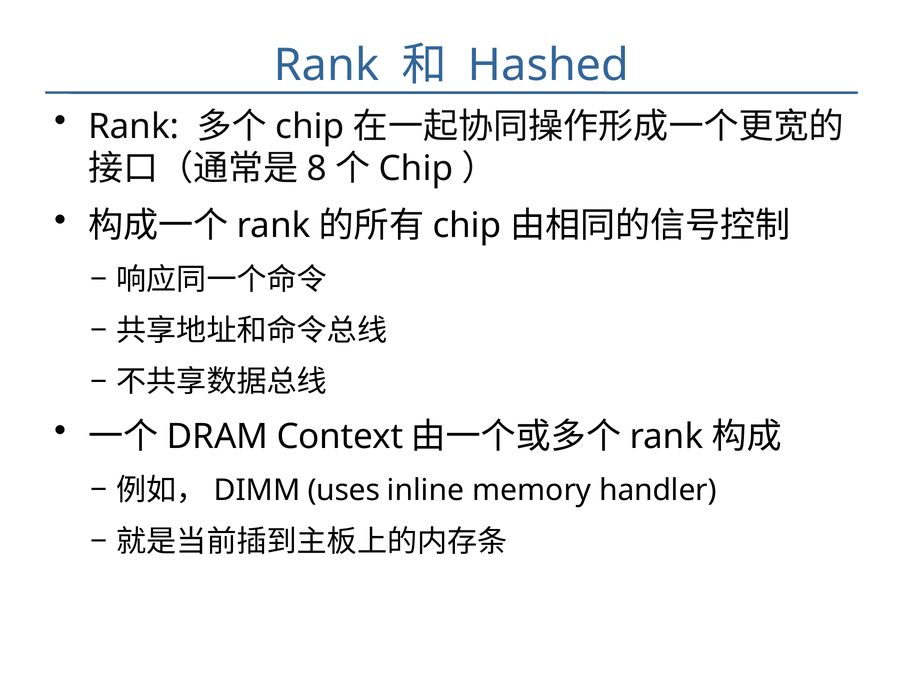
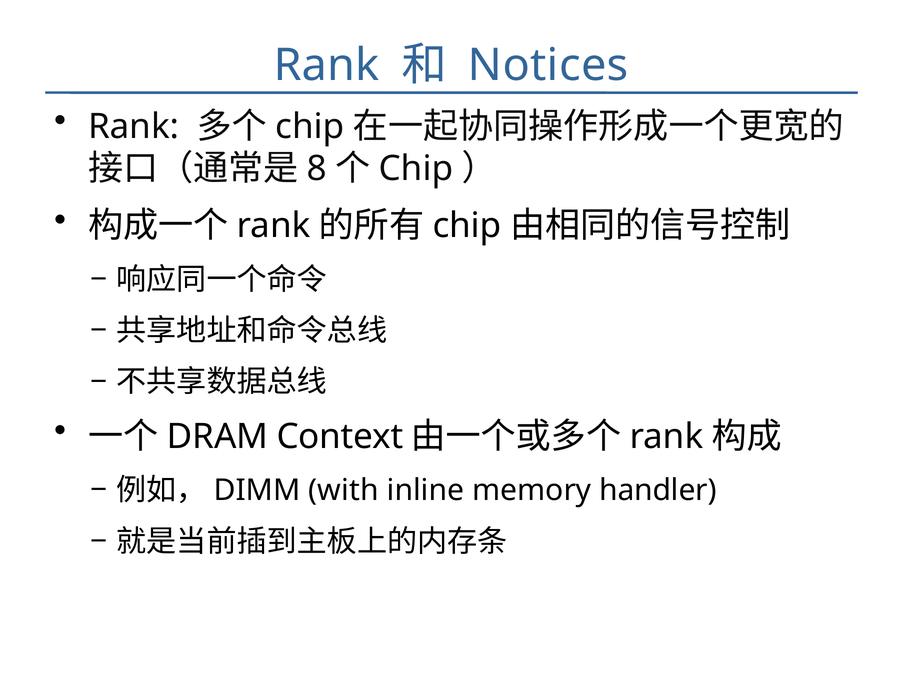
Hashed: Hashed -> Notices
uses: uses -> with
